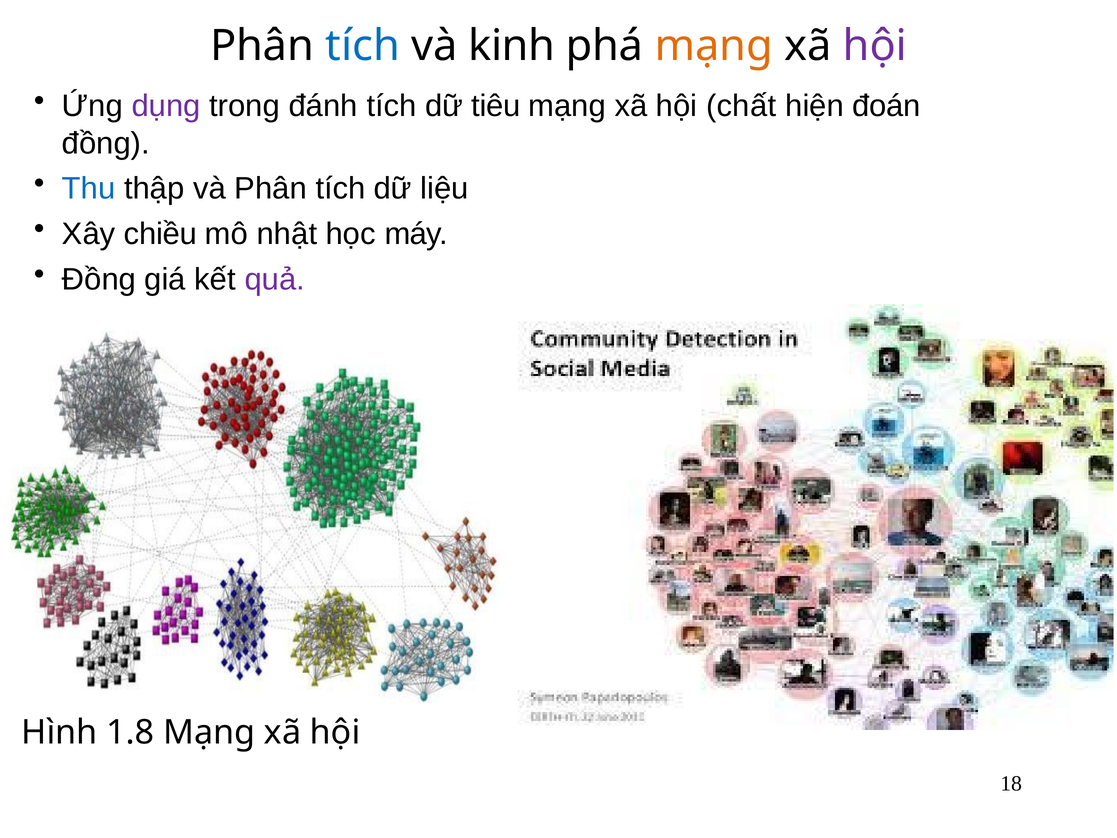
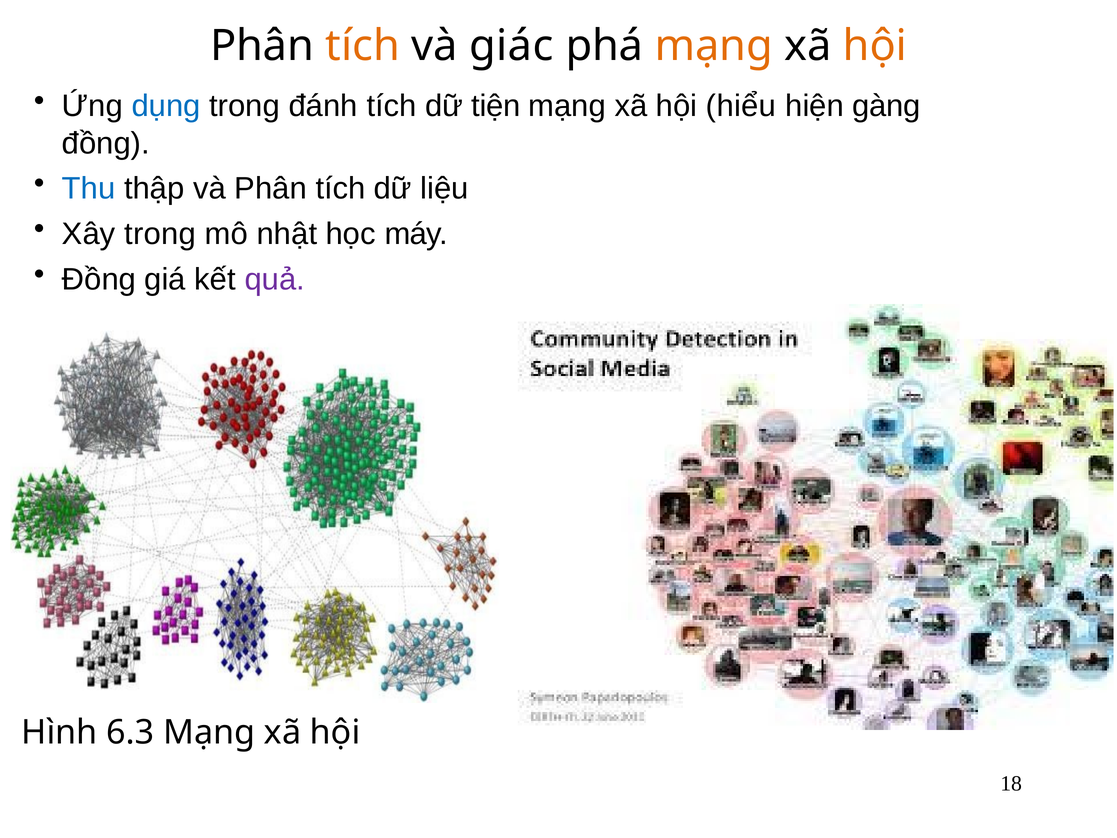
tích at (363, 46) colour: blue -> orange
kinh: kinh -> giác
hội at (875, 46) colour: purple -> orange
dụng colour: purple -> blue
tiêu: tiêu -> tiện
chất: chất -> hiểu
đoán: đoán -> gàng
Xây chiều: chiều -> trong
1.8: 1.8 -> 6.3
